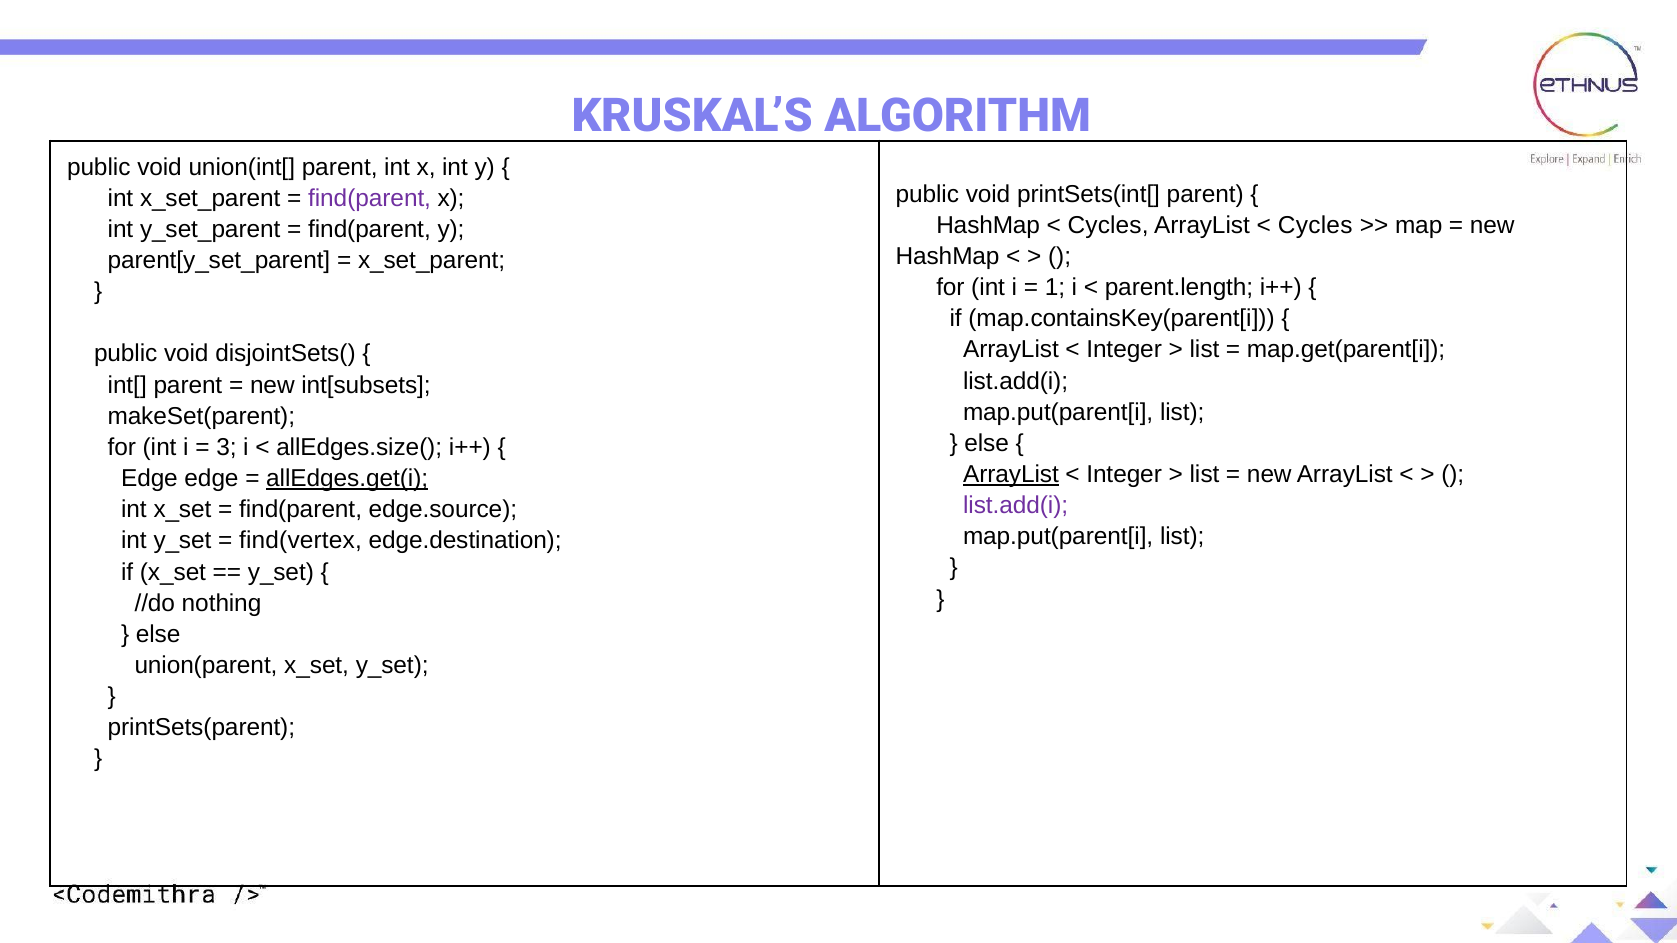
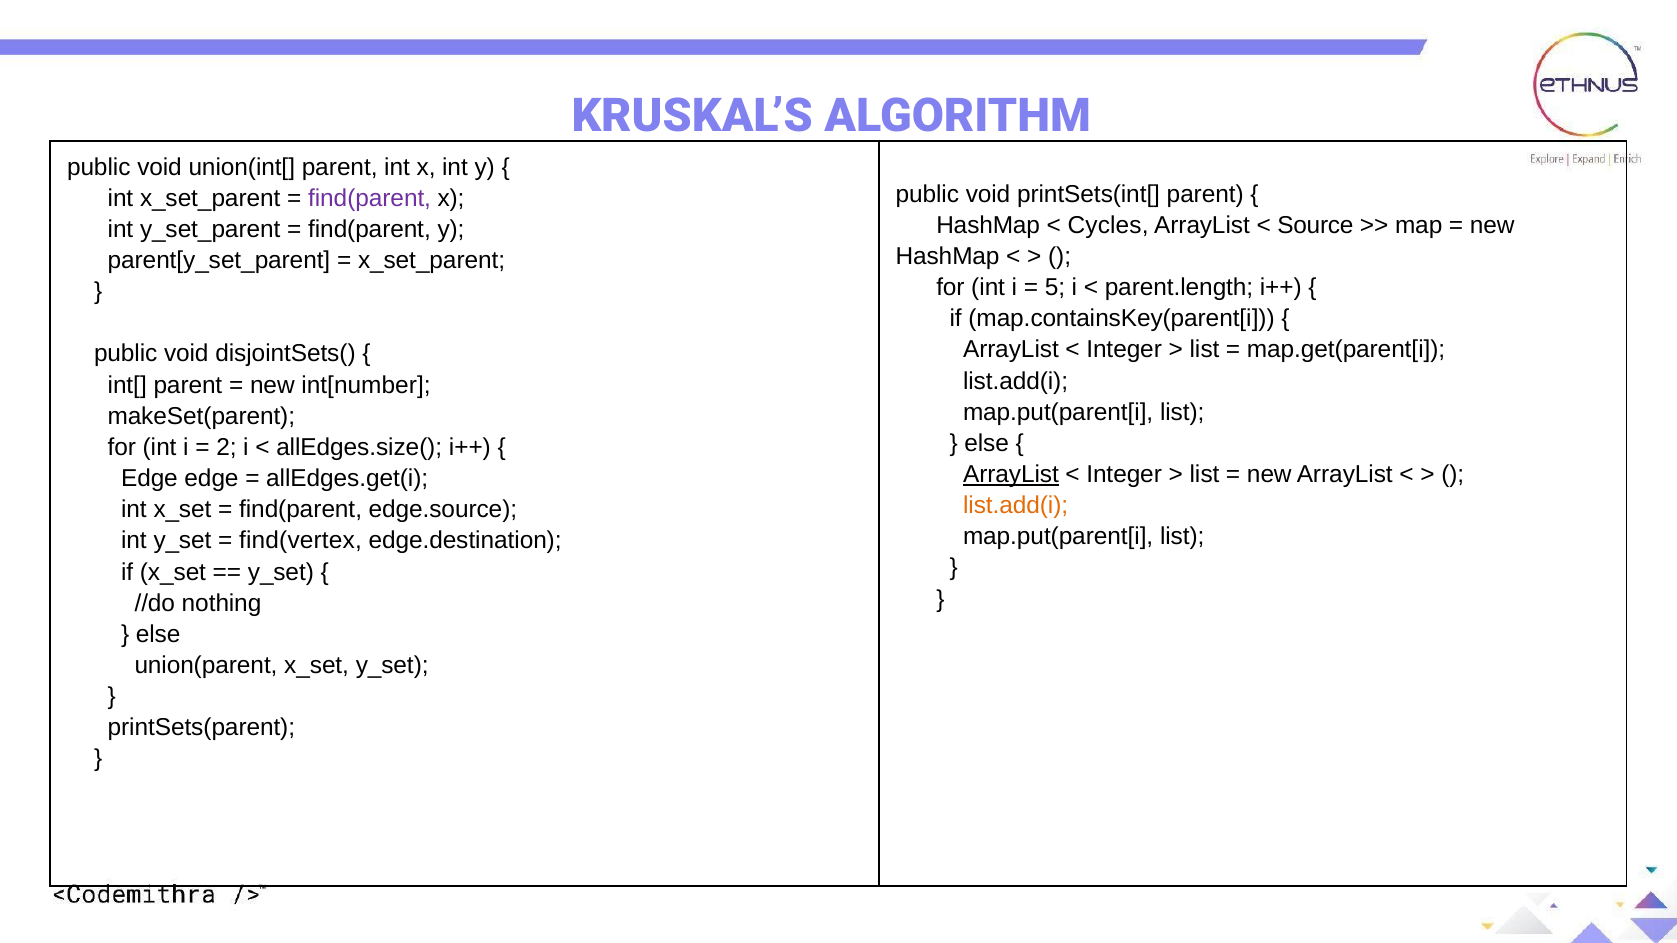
Cycles at (1315, 225): Cycles -> Source
1: 1 -> 5
int[subsets: int[subsets -> int[number
3: 3 -> 2
allEdges.get(i underline: present -> none
list.add(i at (1016, 506) colour: purple -> orange
